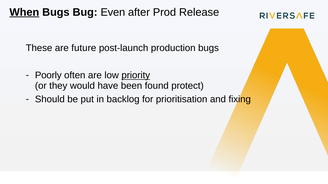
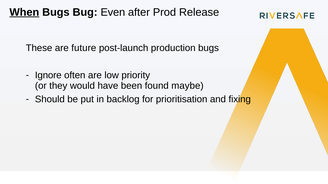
Poorly: Poorly -> Ignore
priority underline: present -> none
protect: protect -> maybe
